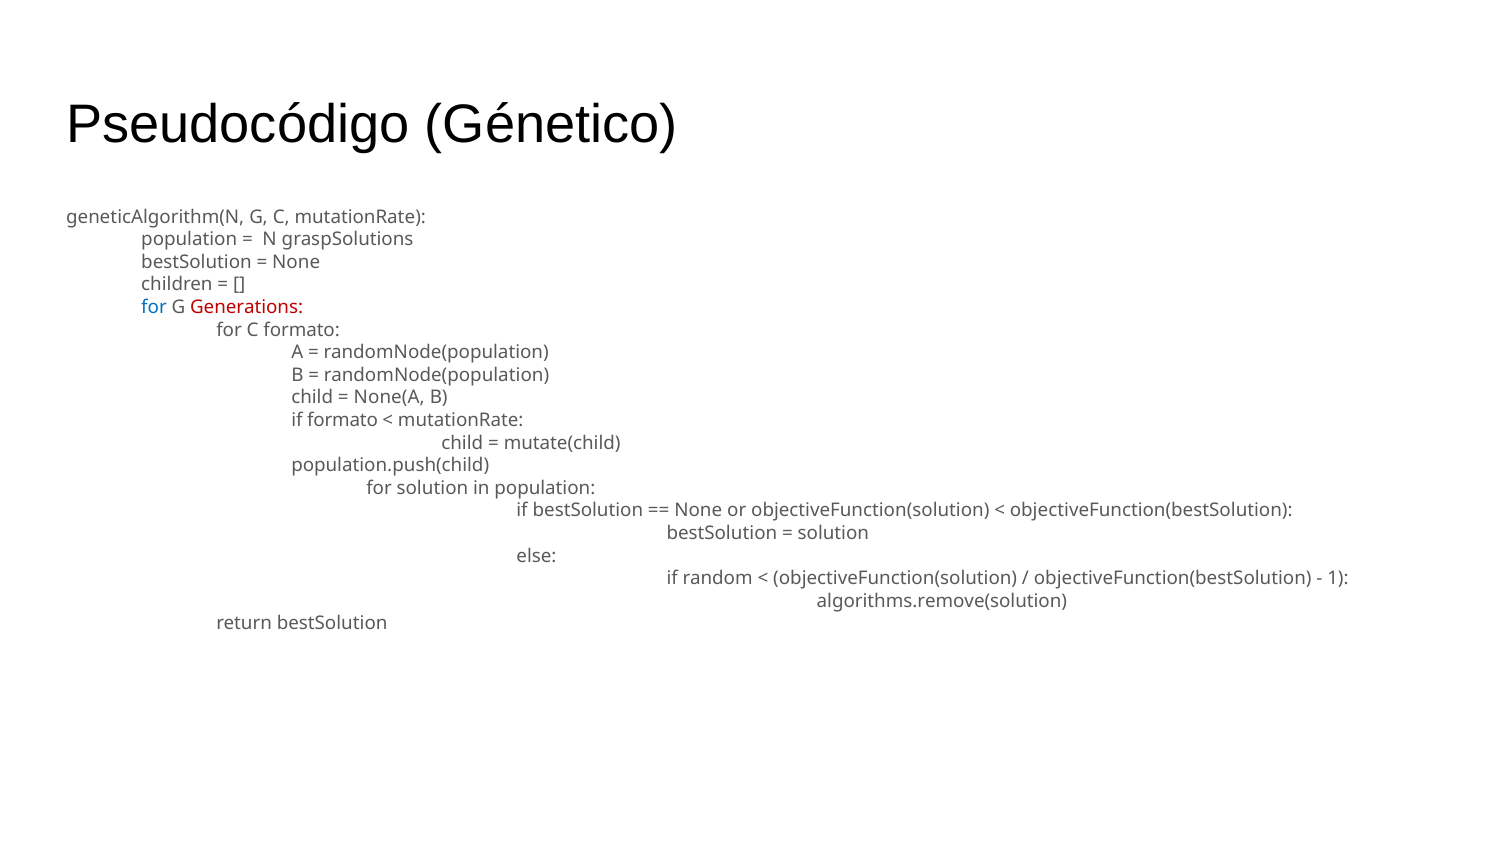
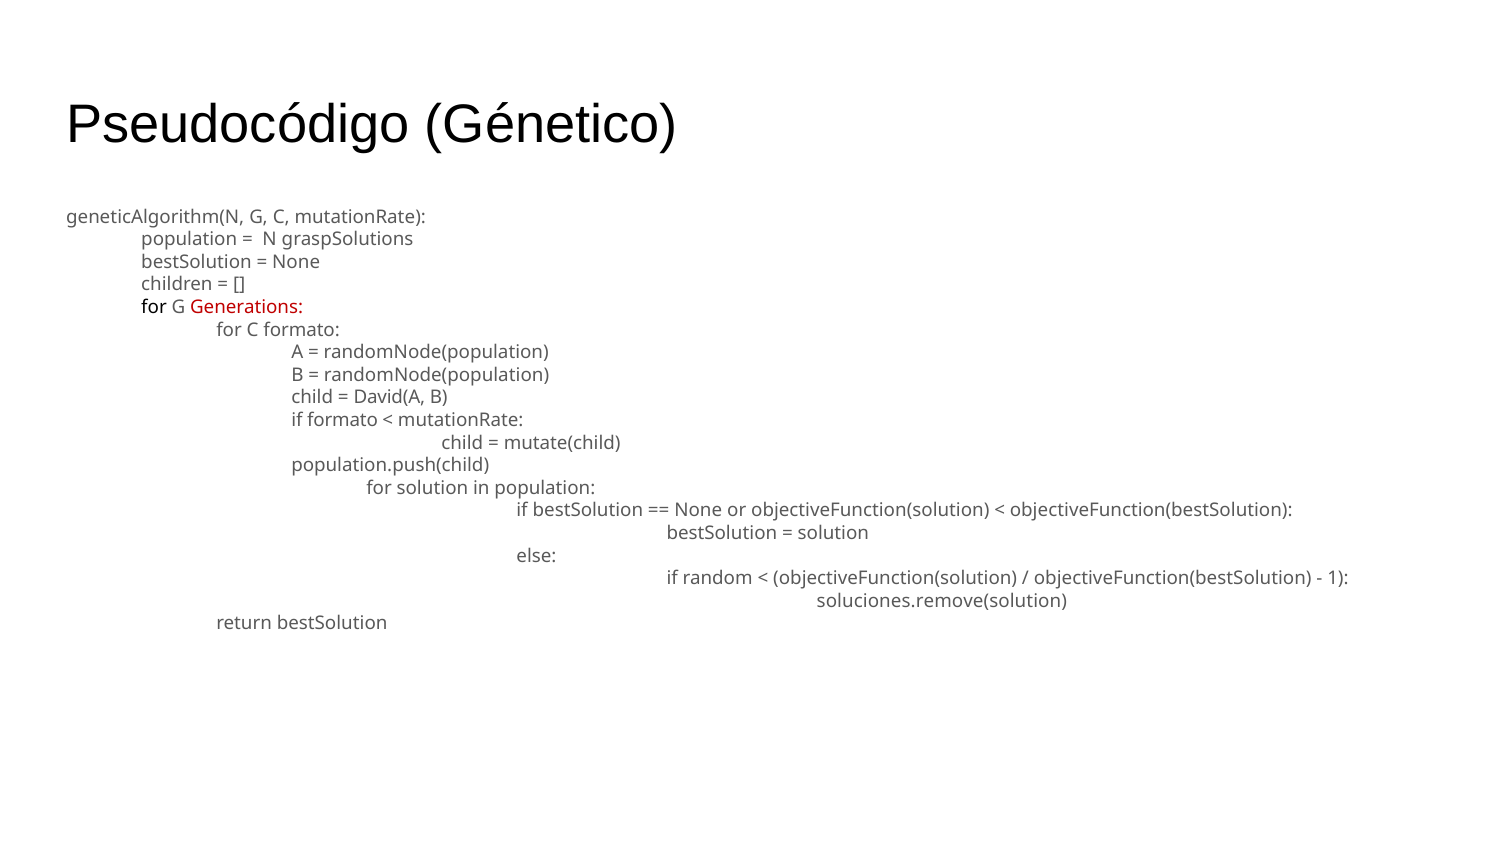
for at (154, 307) colour: blue -> black
None(A: None(A -> David(A
algorithms.remove(solution: algorithms.remove(solution -> soluciones.remove(solution
